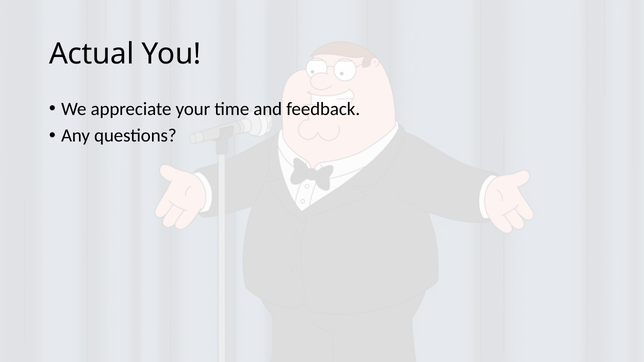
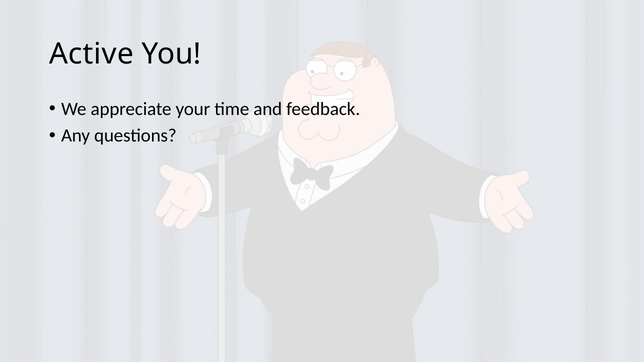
Actual: Actual -> Active
